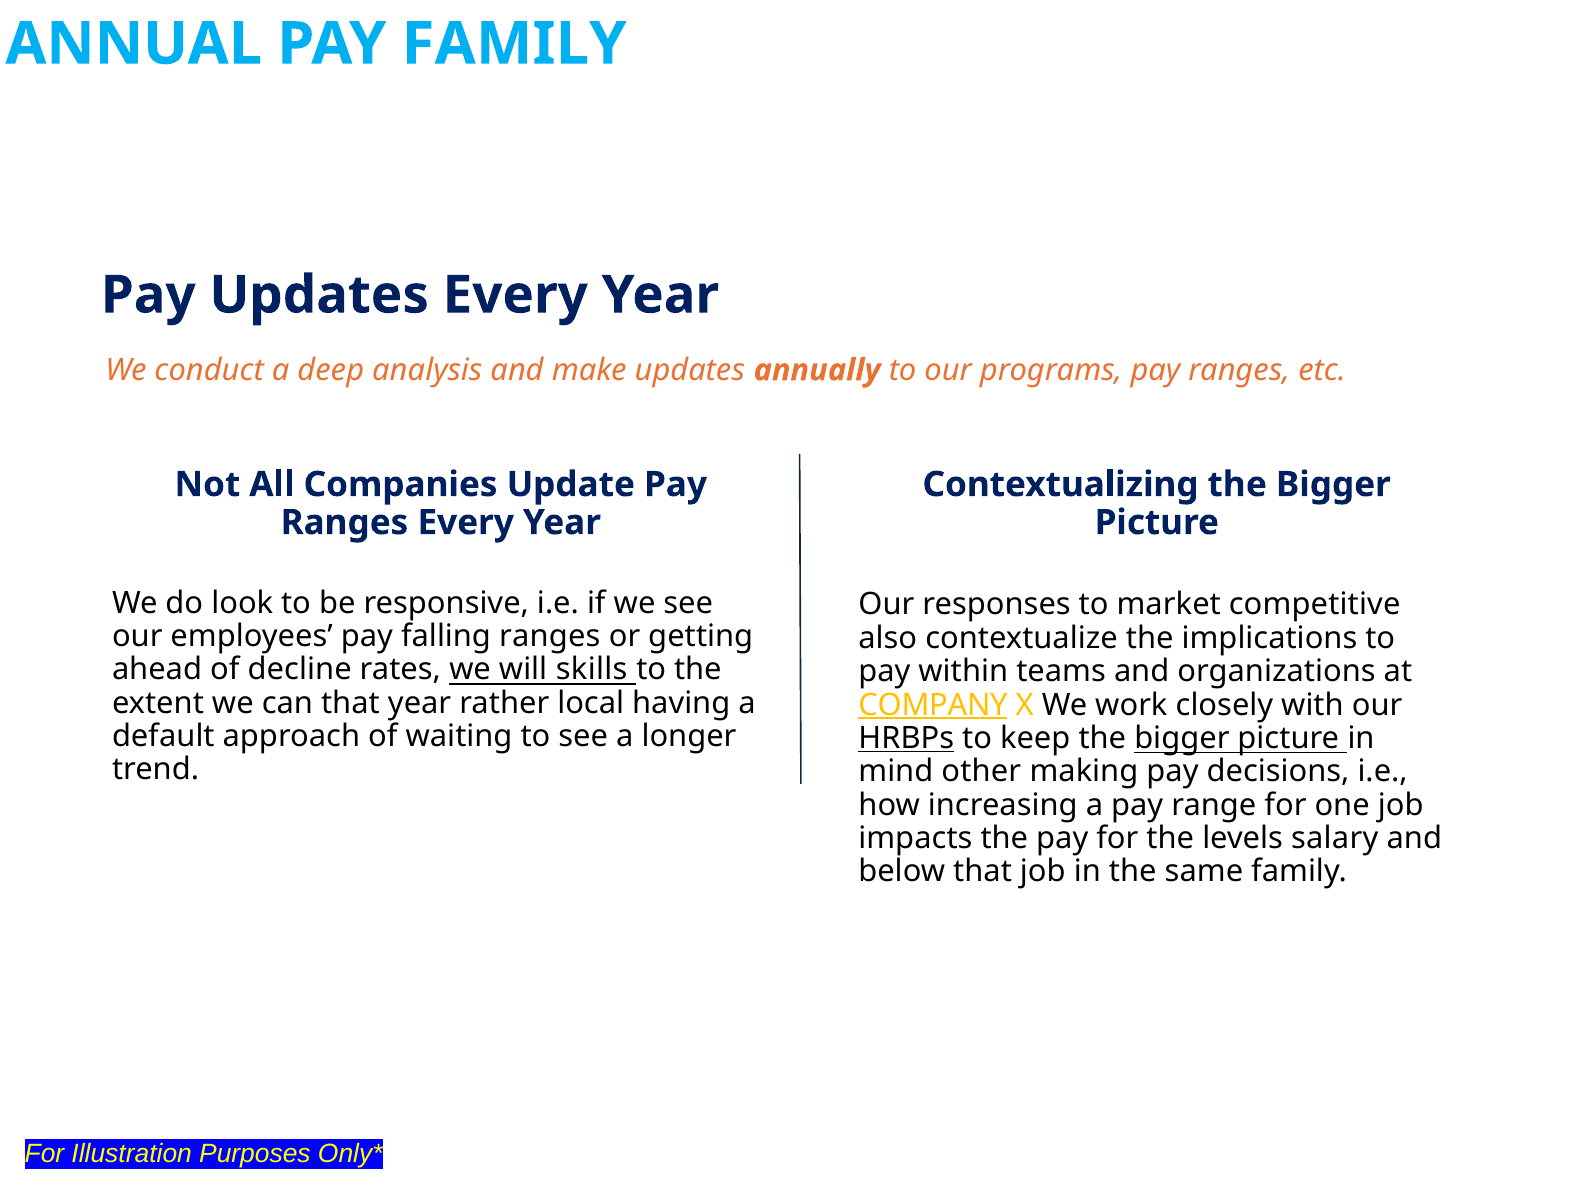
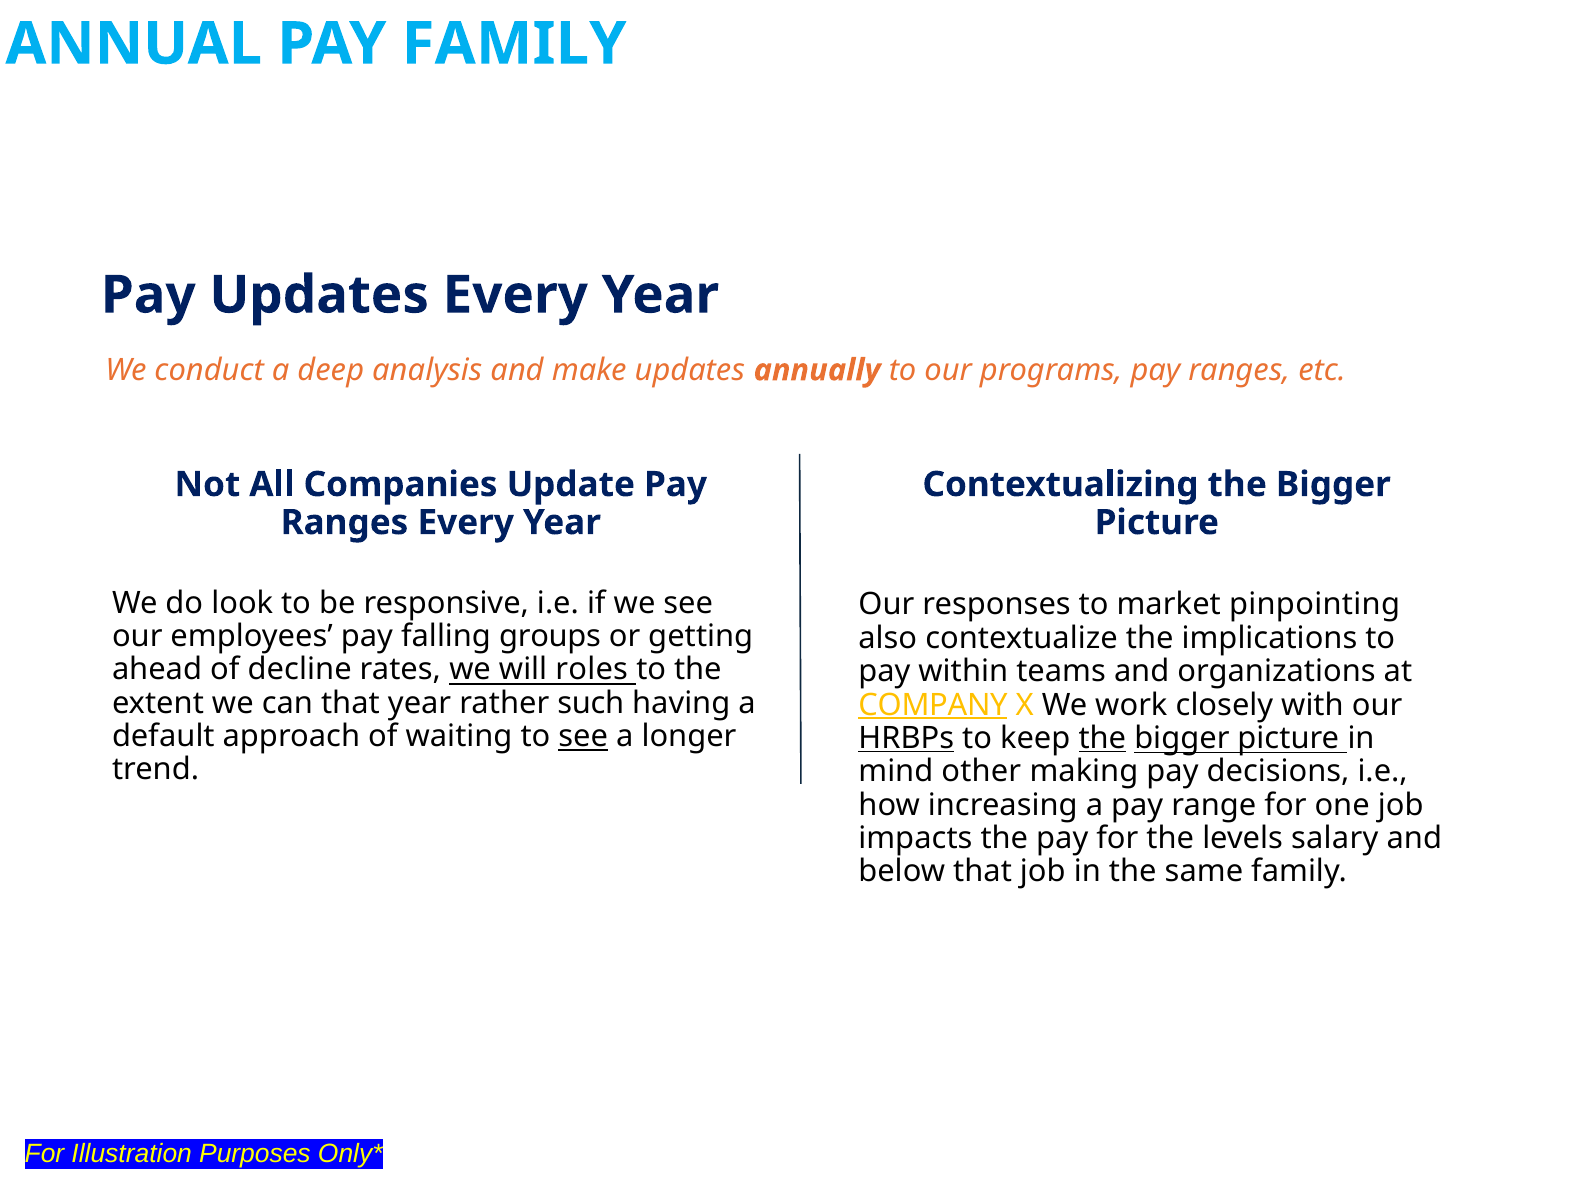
competitive: competitive -> pinpointing
falling ranges: ranges -> groups
skills: skills -> roles
local: local -> such
see at (583, 737) underline: none -> present
the at (1102, 738) underline: none -> present
